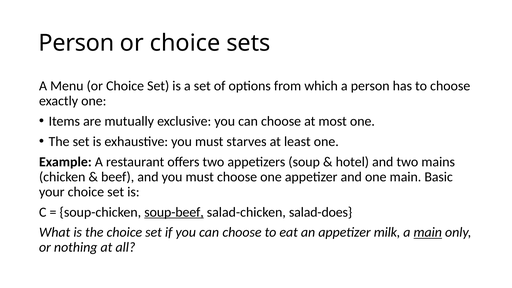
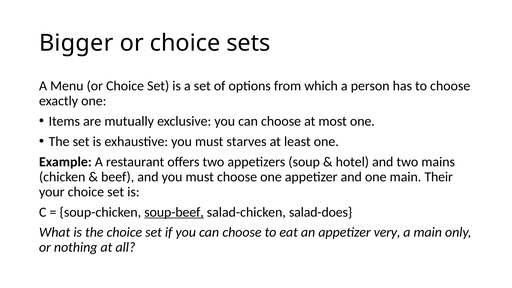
Person at (77, 43): Person -> Bigger
Basic: Basic -> Their
milk: milk -> very
main at (428, 232) underline: present -> none
